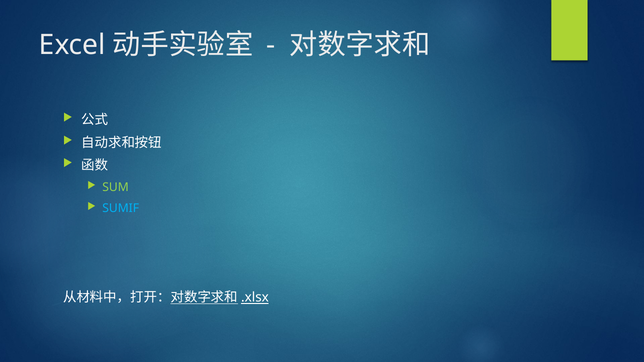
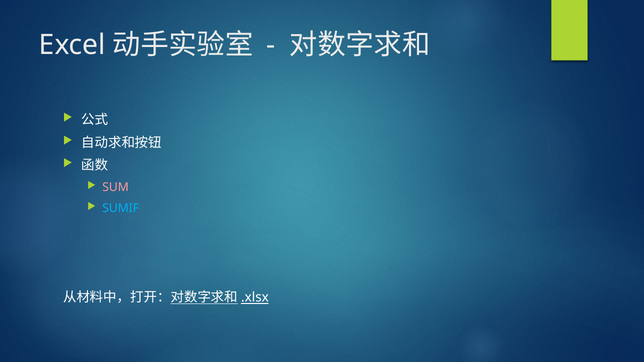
SUM colour: light green -> pink
